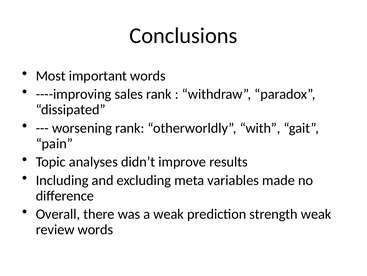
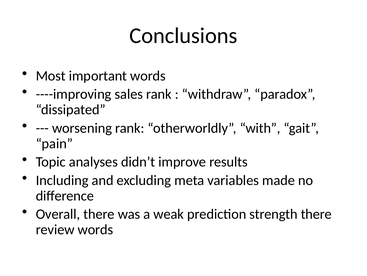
strength weak: weak -> there
